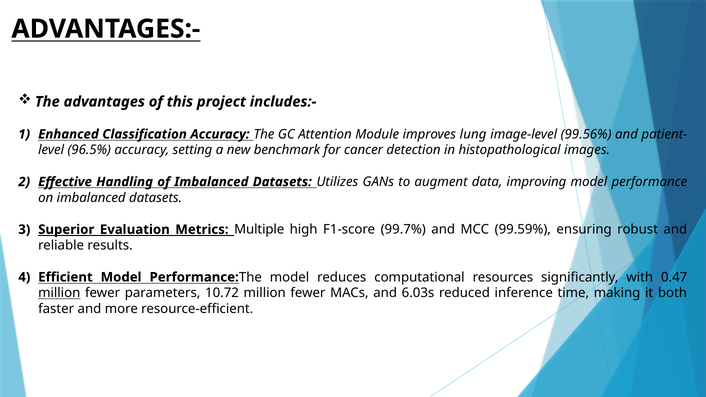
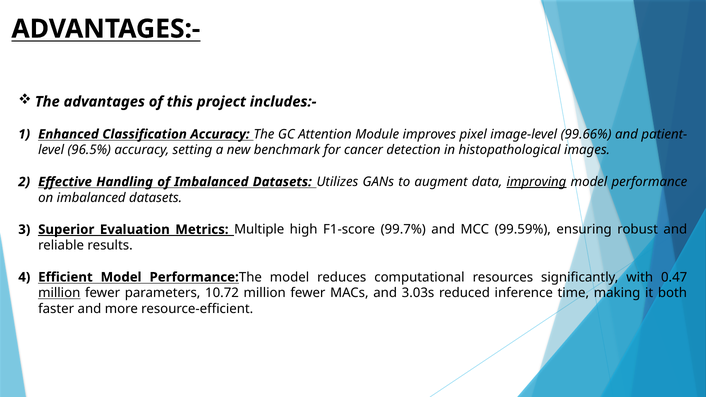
lung: lung -> pixel
99.56%: 99.56% -> 99.66%
improving underline: none -> present
6.03s: 6.03s -> 3.03s
